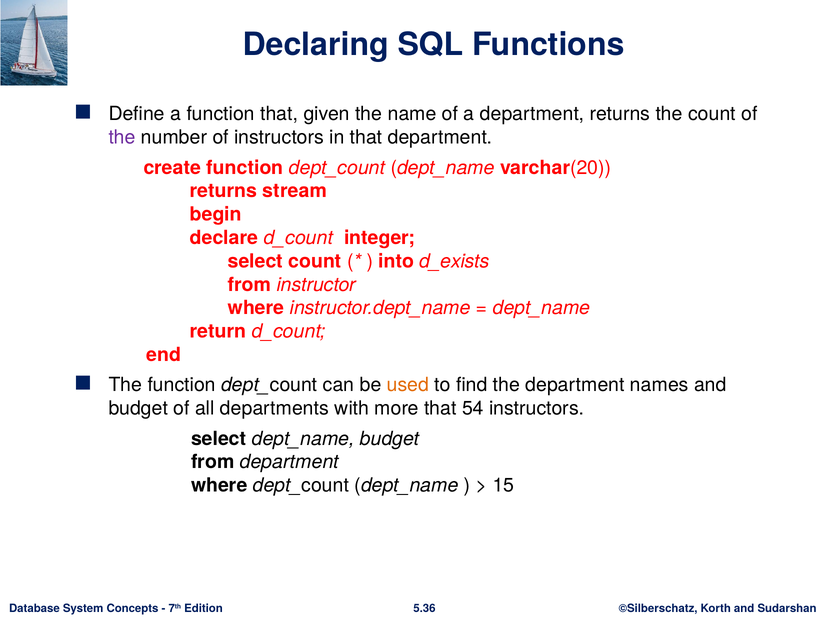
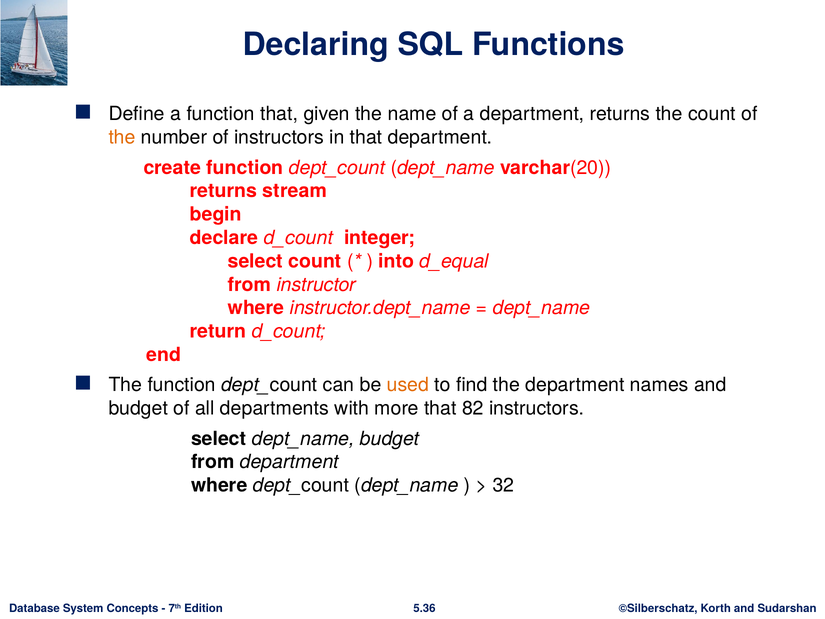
the at (122, 137) colour: purple -> orange
d_exists: d_exists -> d_equal
54: 54 -> 82
15: 15 -> 32
